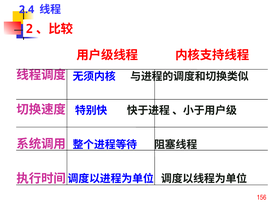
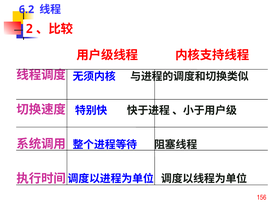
2.4: 2.4 -> 6.2
